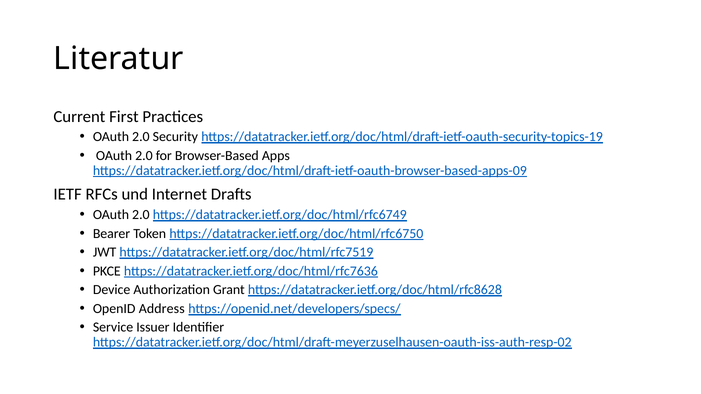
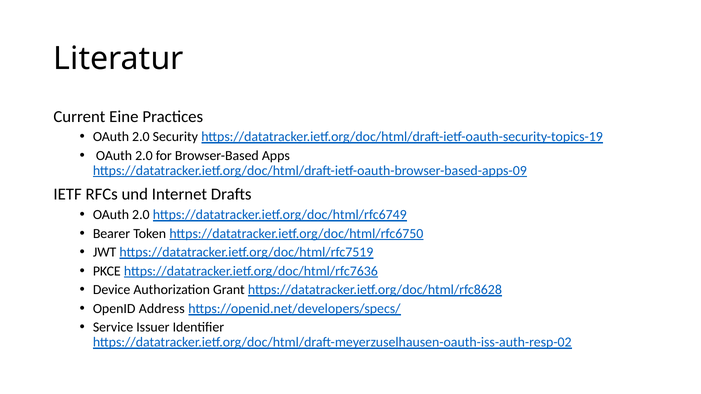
First: First -> Eine
